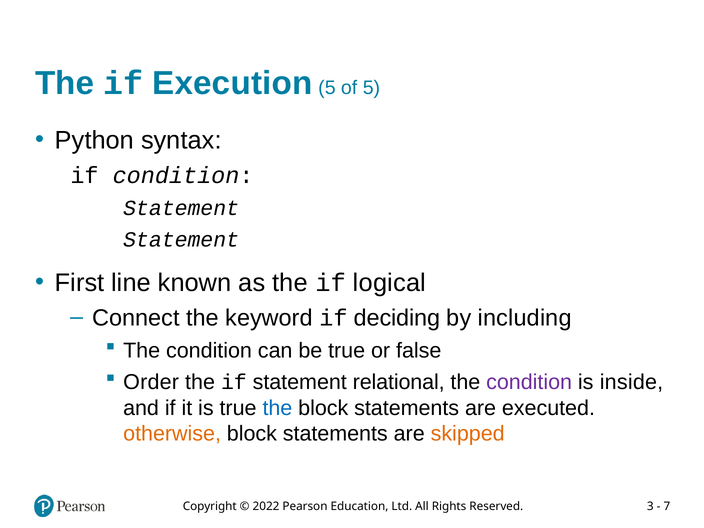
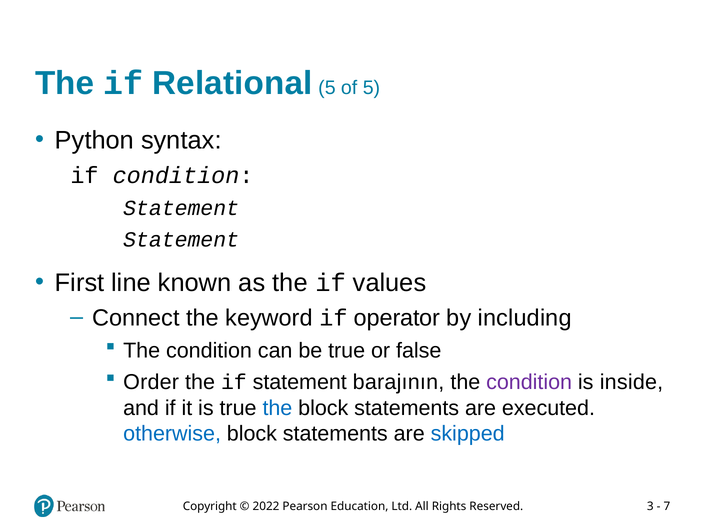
Execution: Execution -> Relational
logical: logical -> values
deciding: deciding -> operator
relational: relational -> barajının
otherwise colour: orange -> blue
skipped colour: orange -> blue
